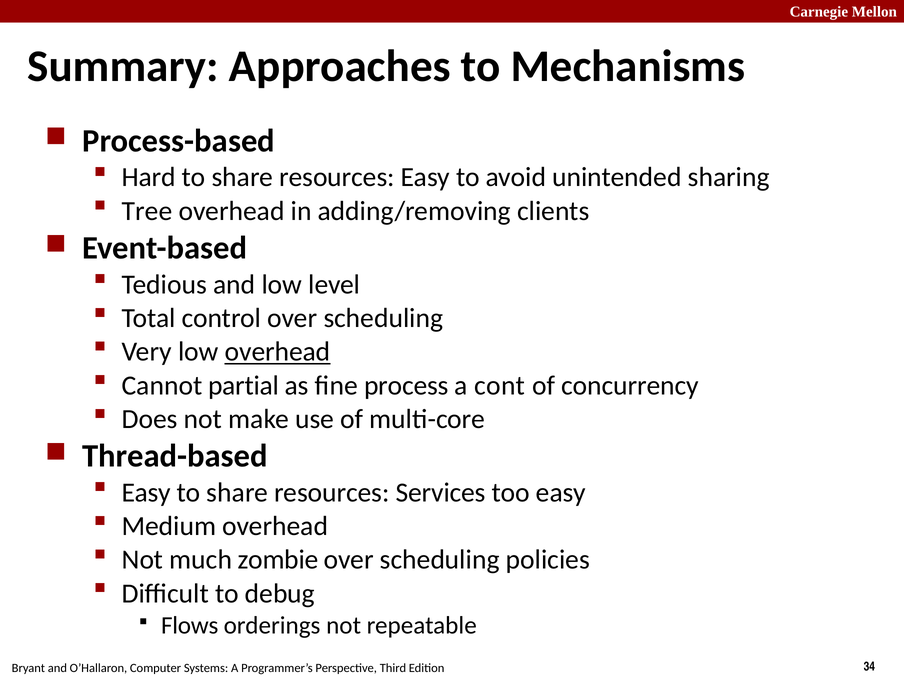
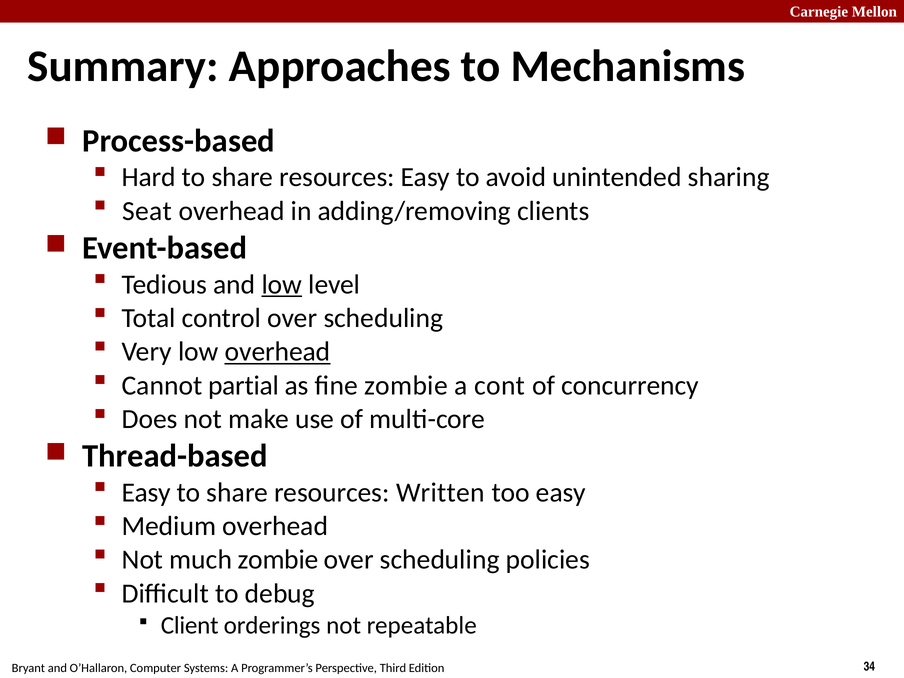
Tree: Tree -> Seat
low at (282, 284) underline: none -> present
fine process: process -> zombie
Services: Services -> Written
Flows: Flows -> Client
